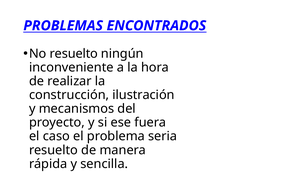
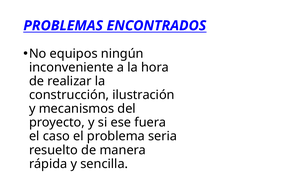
No resuelto: resuelto -> equipos
